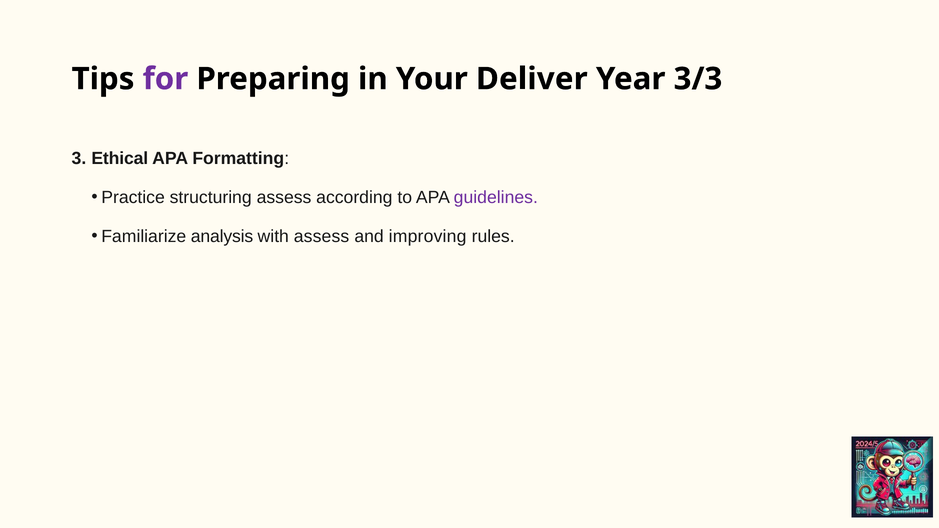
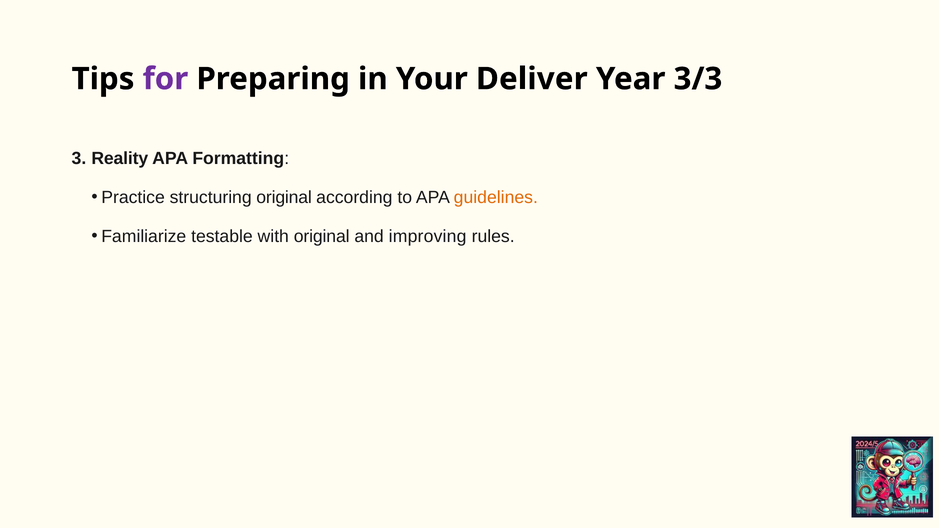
Ethical: Ethical -> Reality
structuring assess: assess -> original
guidelines colour: purple -> orange
analysis: analysis -> testable
with assess: assess -> original
